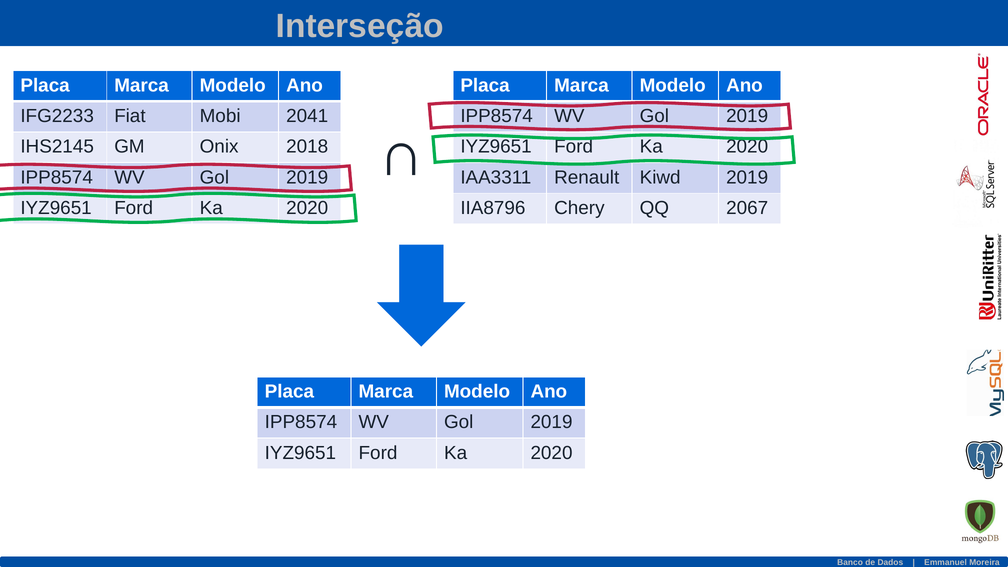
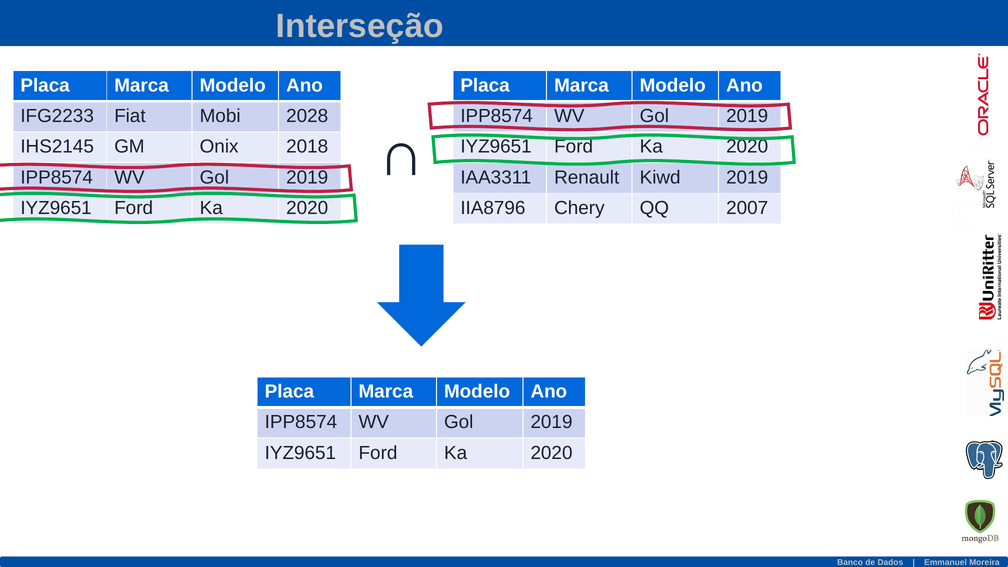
2041: 2041 -> 2028
2067: 2067 -> 2007
